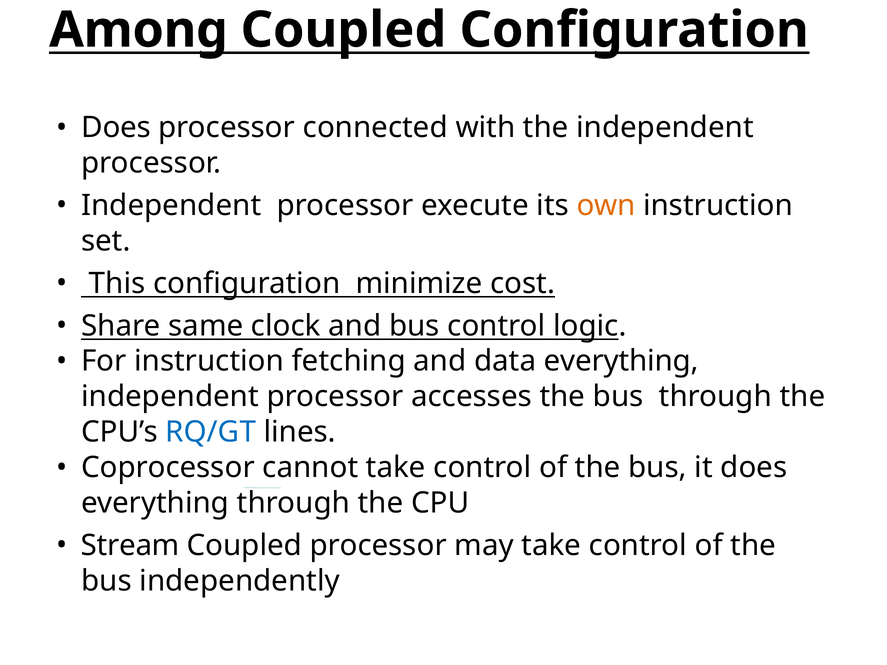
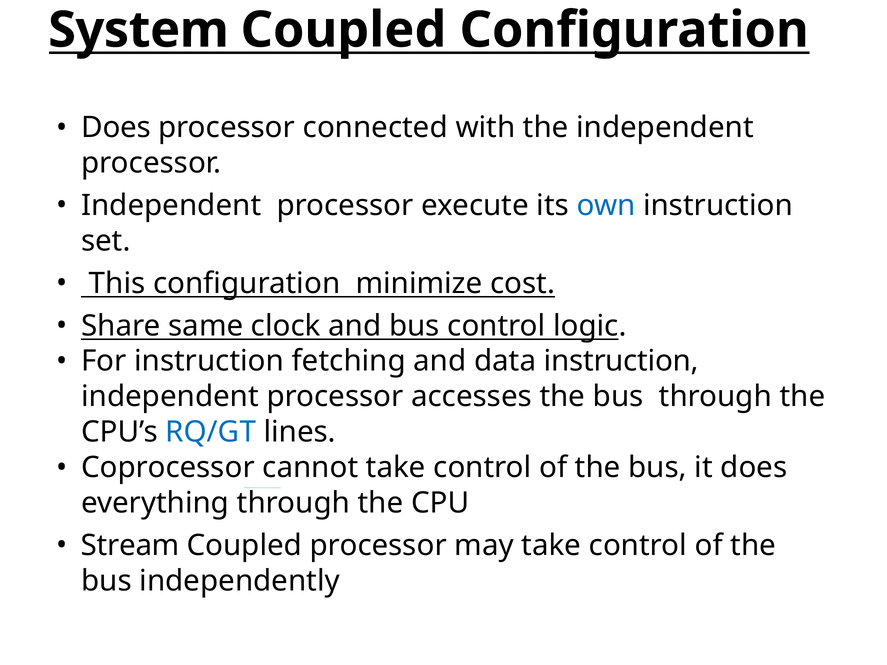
Among: Among -> System
own colour: orange -> blue
data everything: everything -> instruction
